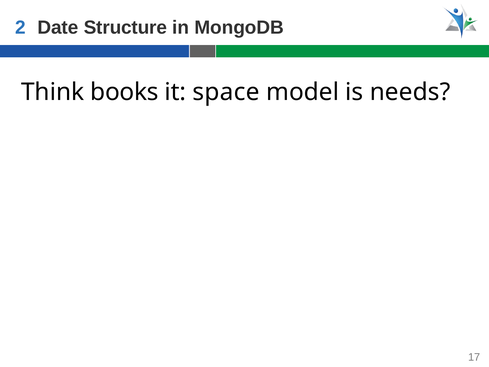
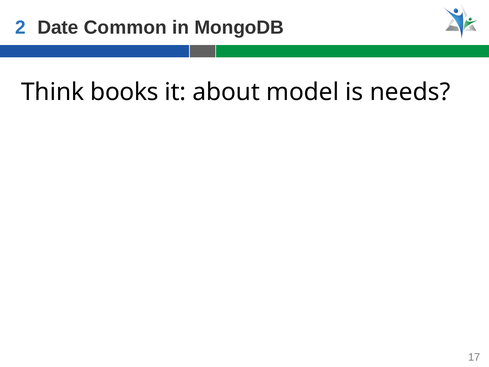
Structure: Structure -> Common
space: space -> about
